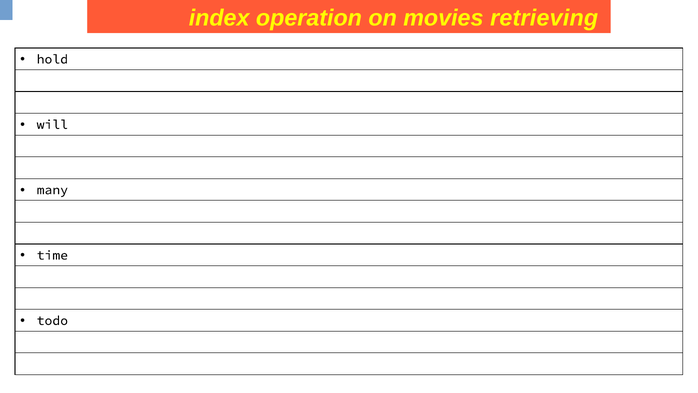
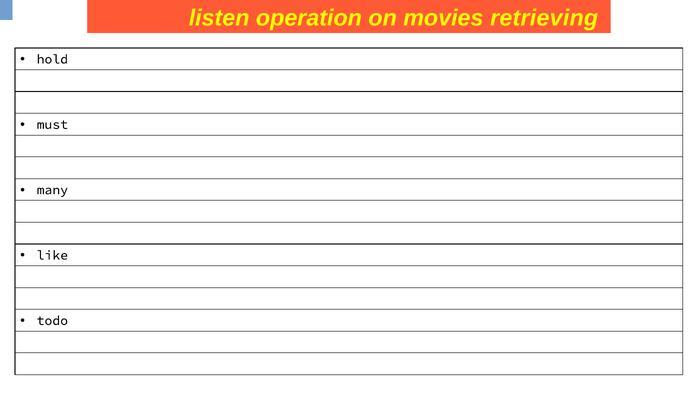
index: index -> listen
will: will -> must
time: time -> like
